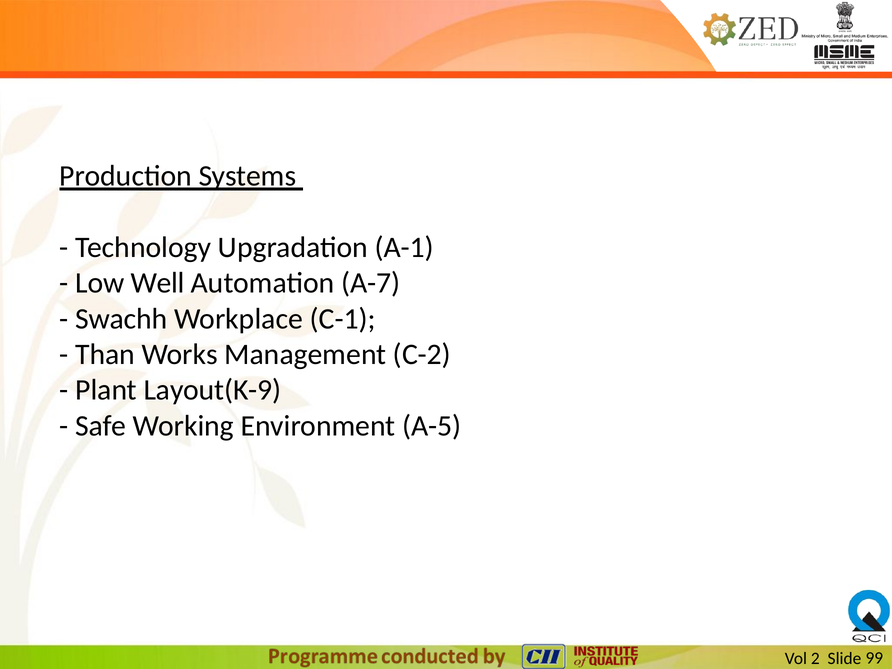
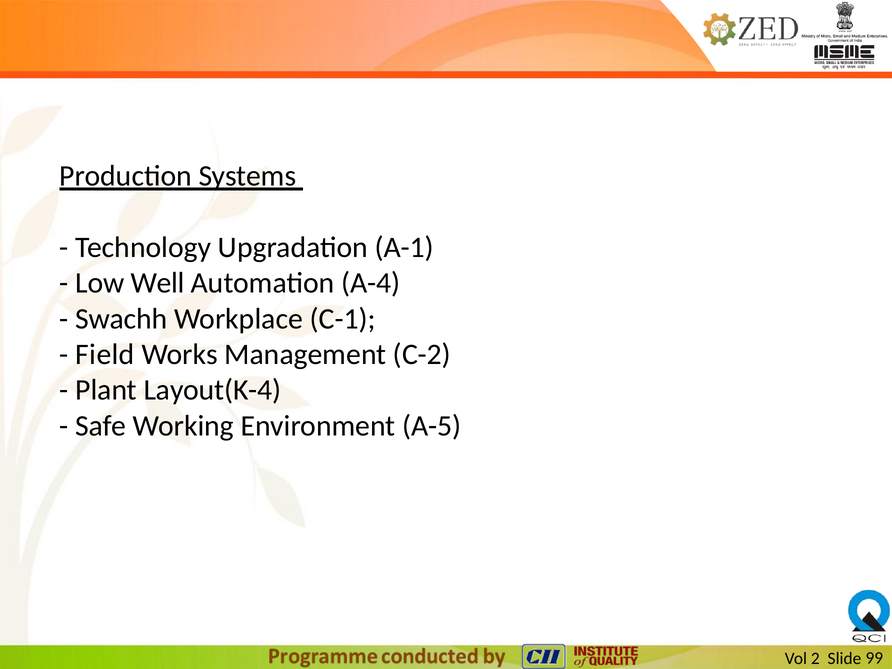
A-7: A-7 -> A-4
Than: Than -> Field
Layout(K-9: Layout(K-9 -> Layout(K-4
